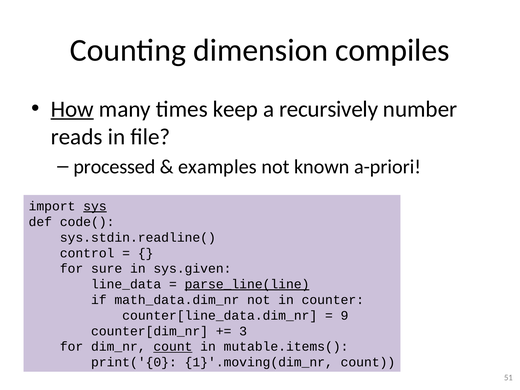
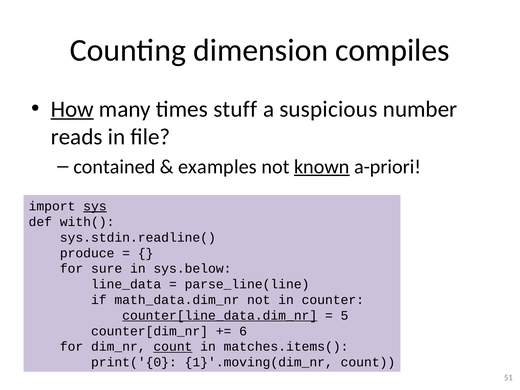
keep: keep -> stuff
recursively: recursively -> suspicious
processed: processed -> contained
known underline: none -> present
code(: code( -> with(
control: control -> produce
sys.given: sys.given -> sys.below
parse_line(line underline: present -> none
counter[line_data.dim_nr underline: none -> present
9: 9 -> 5
3: 3 -> 6
mutable.items(: mutable.items( -> matches.items(
